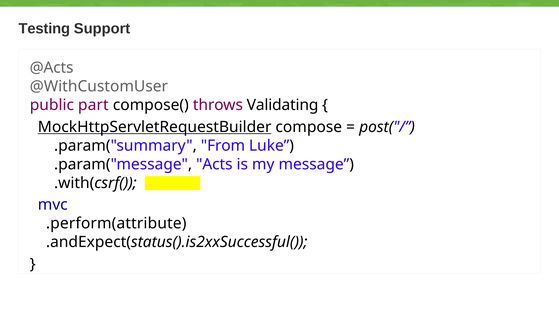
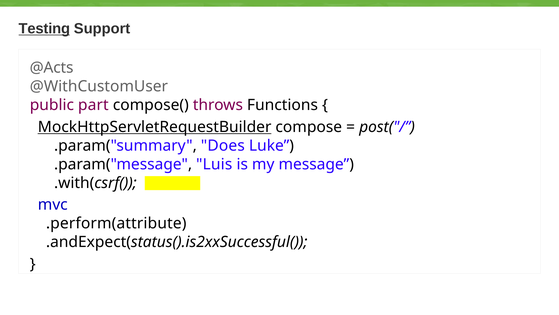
Testing underline: none -> present
Validating: Validating -> Functions
From: From -> Does
Acts: Acts -> Luis
